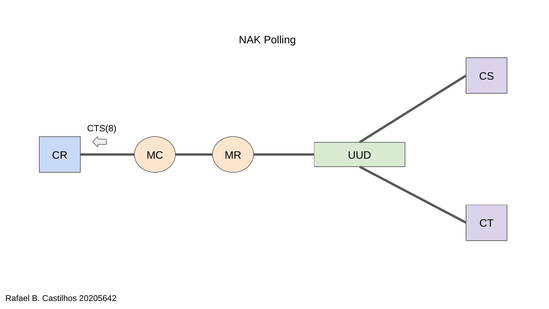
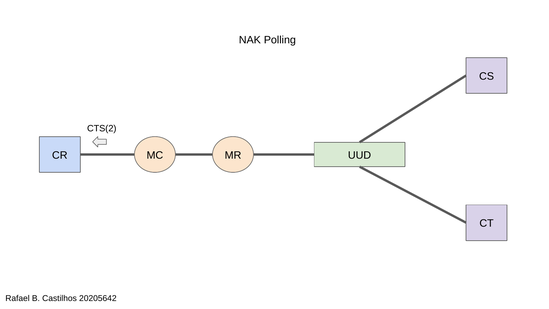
CTS(8: CTS(8 -> CTS(2
